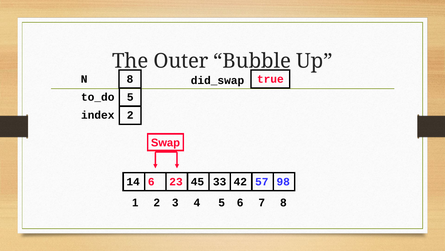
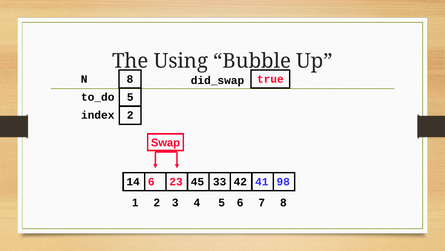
Outer: Outer -> Using
57: 57 -> 41
